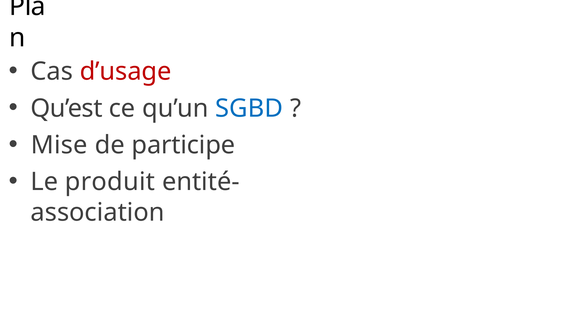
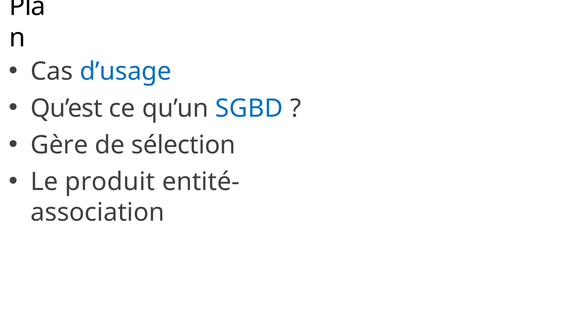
d’usage colour: red -> blue
Mise: Mise -> Gère
participe: participe -> sélection
